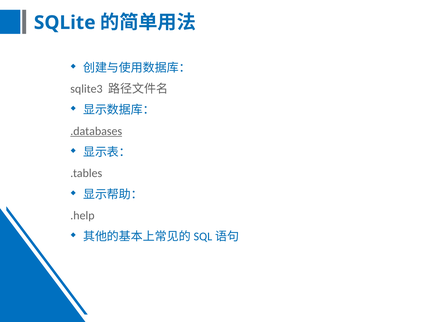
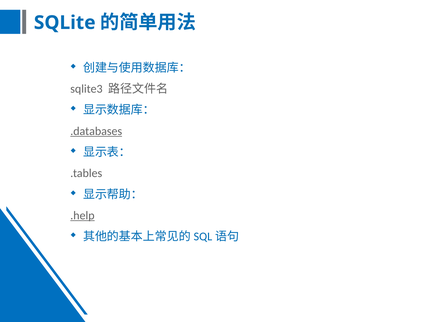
.help underline: none -> present
